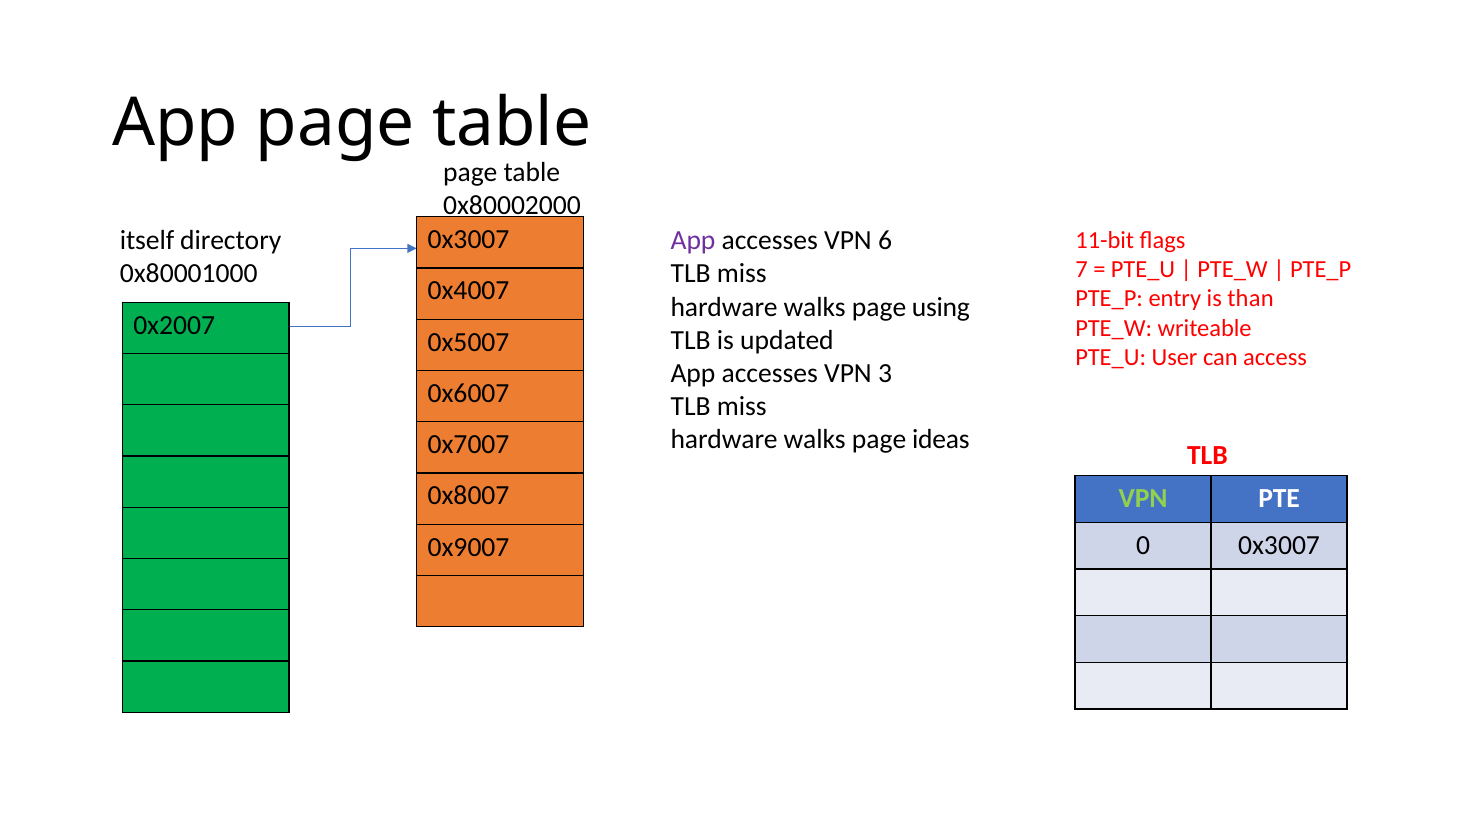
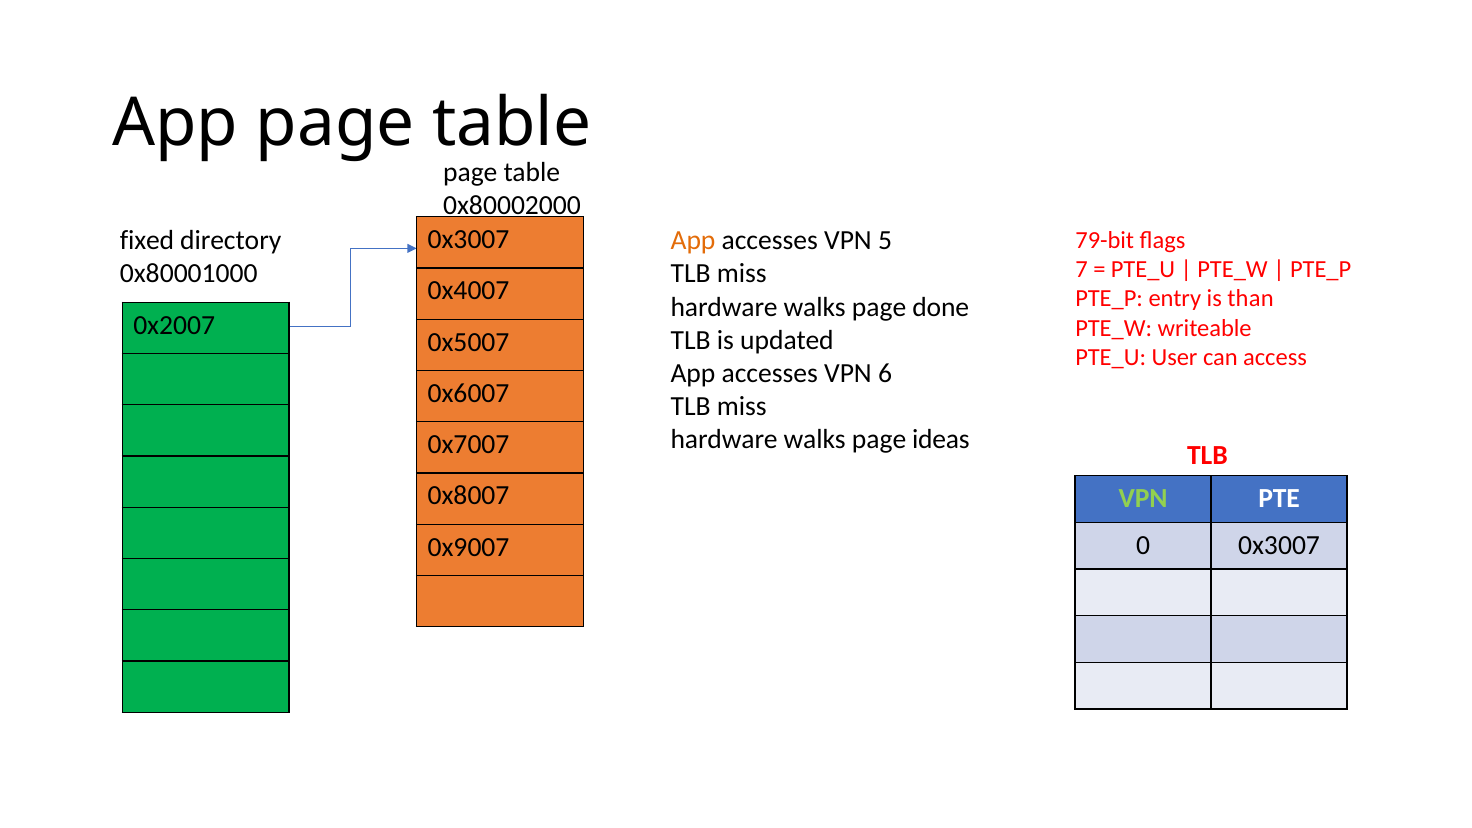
itself: itself -> fixed
App at (693, 241) colour: purple -> orange
6: 6 -> 5
11-bit: 11-bit -> 79-bit
using: using -> done
3: 3 -> 6
